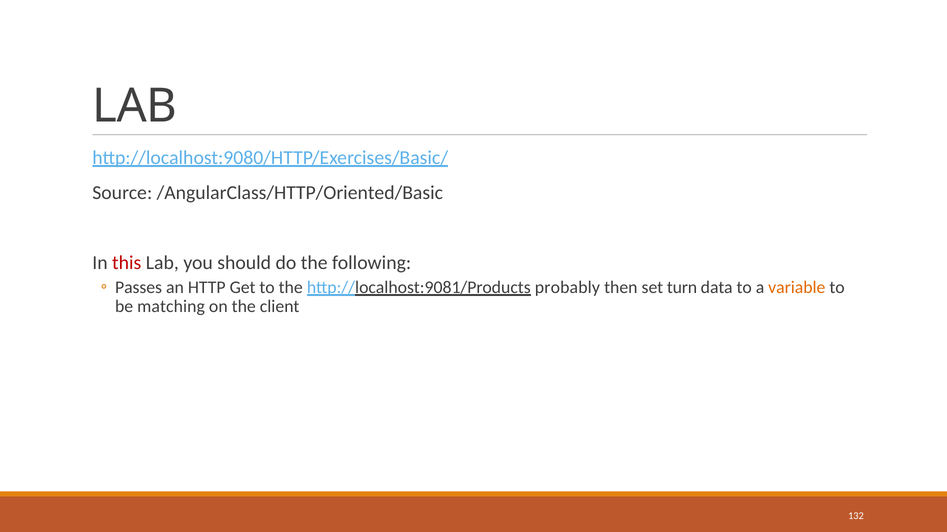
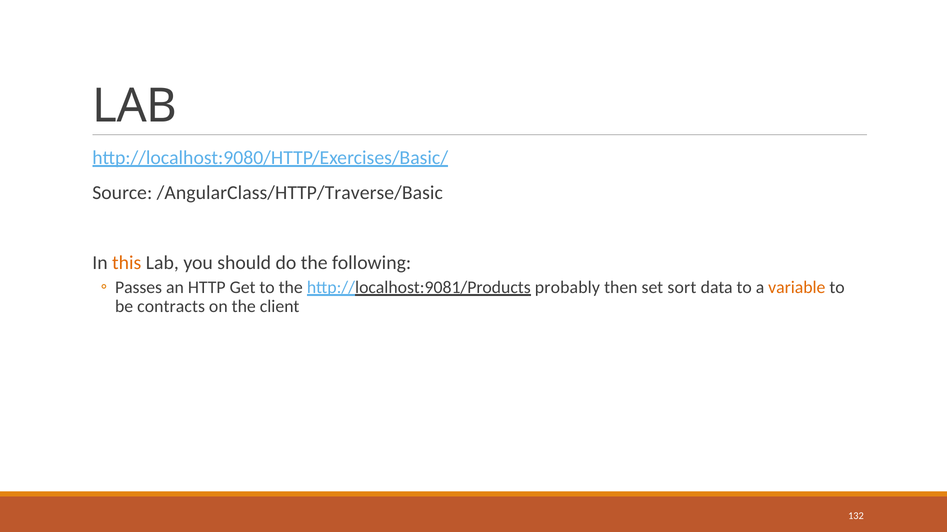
/AngularClass/HTTP/Oriented/Basic: /AngularClass/HTTP/Oriented/Basic -> /AngularClass/HTTP/Traverse/Basic
this colour: red -> orange
turn: turn -> sort
matching: matching -> contracts
